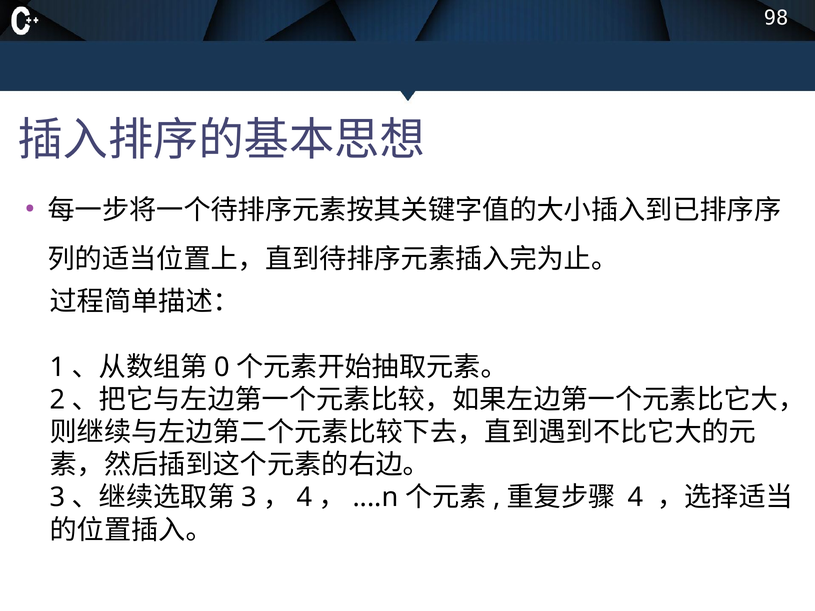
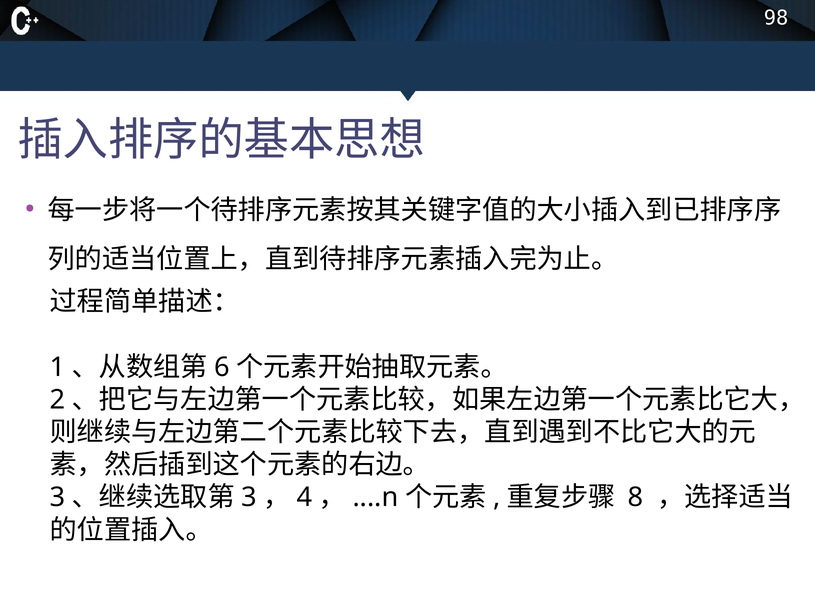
0: 0 -> 6
4 at (636, 498): 4 -> 8
